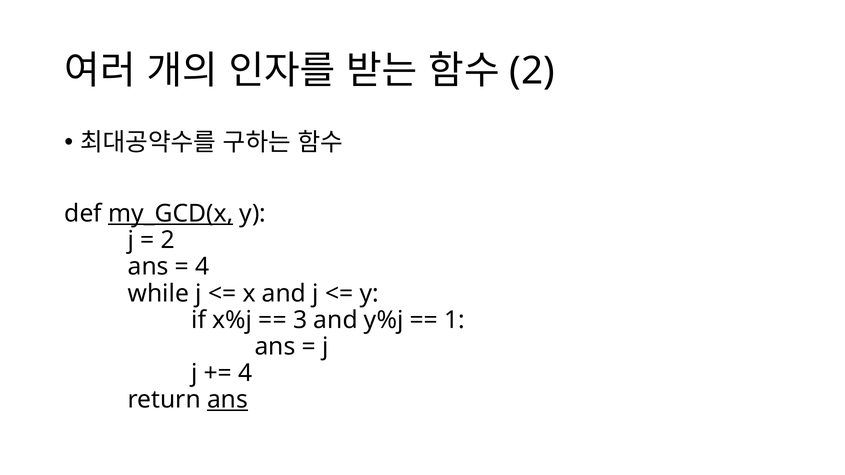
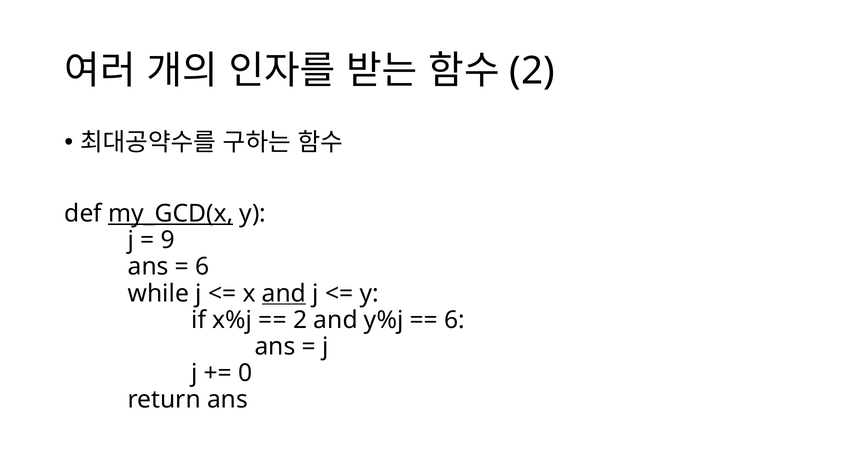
2 at (168, 240): 2 -> 9
4 at (202, 267): 4 -> 6
and at (284, 294) underline: none -> present
3 at (300, 320): 3 -> 2
1 at (455, 320): 1 -> 6
4 at (245, 373): 4 -> 0
ans at (228, 400) underline: present -> none
